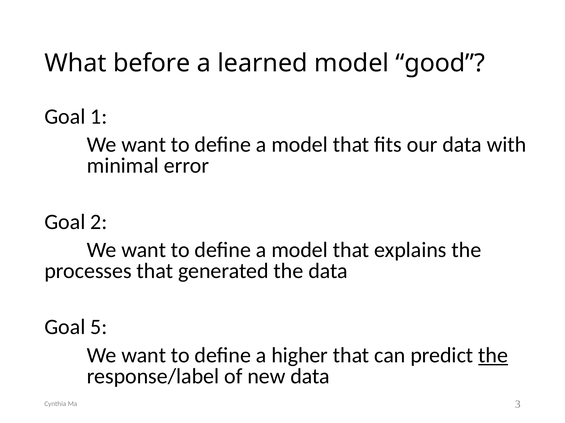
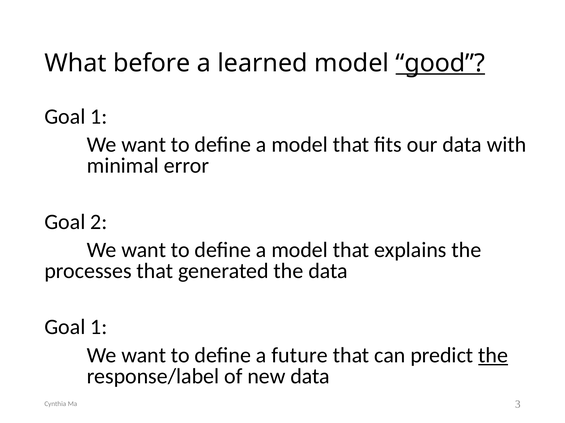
good underline: none -> present
5 at (99, 328): 5 -> 1
higher: higher -> future
